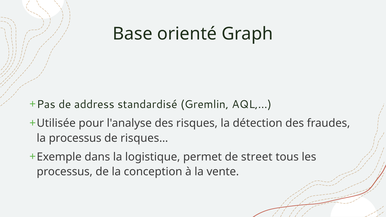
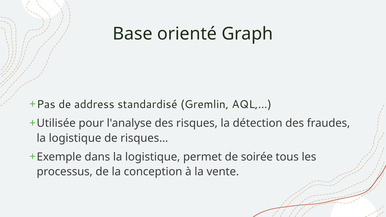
processus at (75, 138): processus -> logistique
street: street -> soirée
